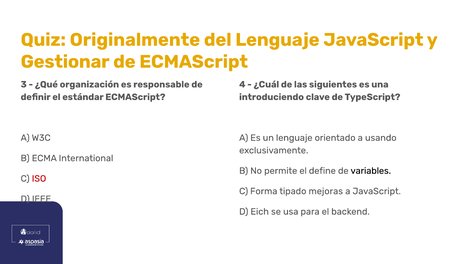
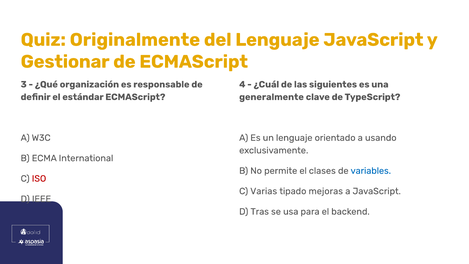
introduciendo: introduciendo -> generalmente
define: define -> clases
variables colour: black -> blue
Forma: Forma -> Varias
Eich: Eich -> Tras
